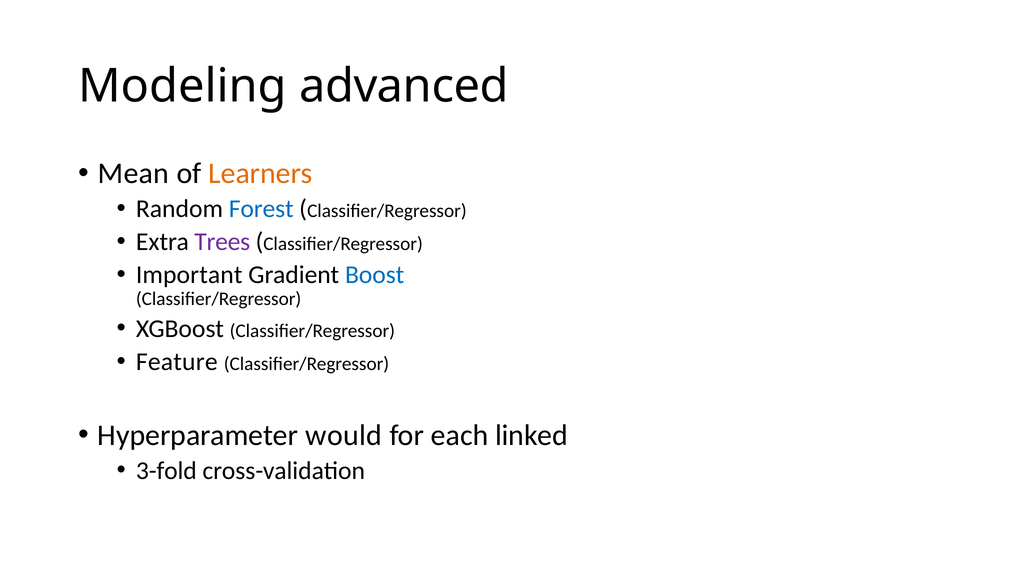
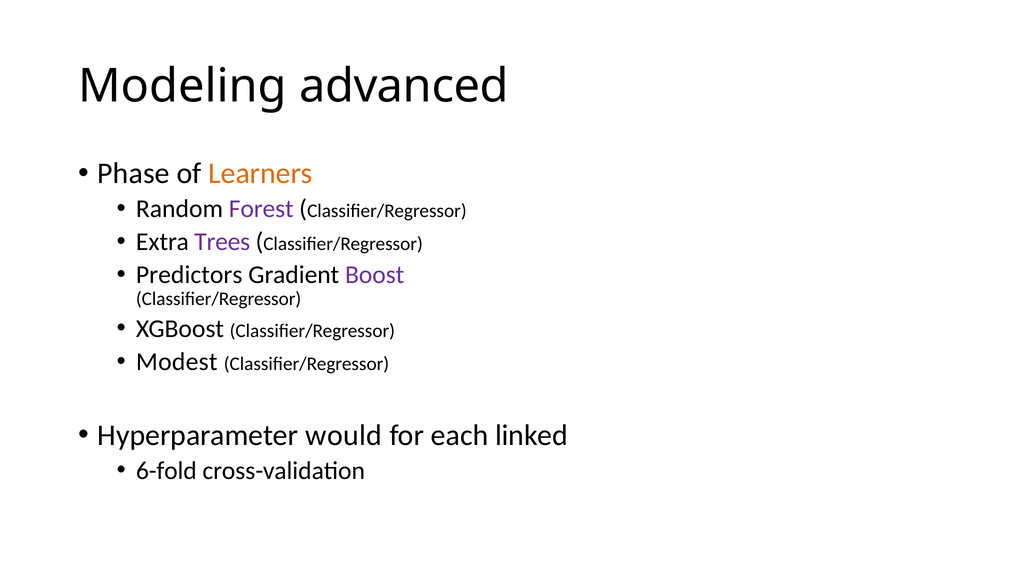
Mean: Mean -> Phase
Forest colour: blue -> purple
Important: Important -> Predictors
Boost colour: blue -> purple
Feature: Feature -> Modest
3-fold: 3-fold -> 6-fold
